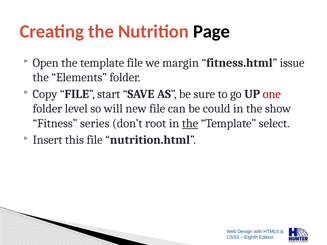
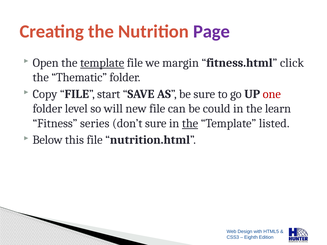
Page colour: black -> purple
template at (102, 63) underline: none -> present
issue: issue -> click
Elements: Elements -> Thematic
show: show -> learn
don’t root: root -> sure
select: select -> listed
Insert: Insert -> Below
